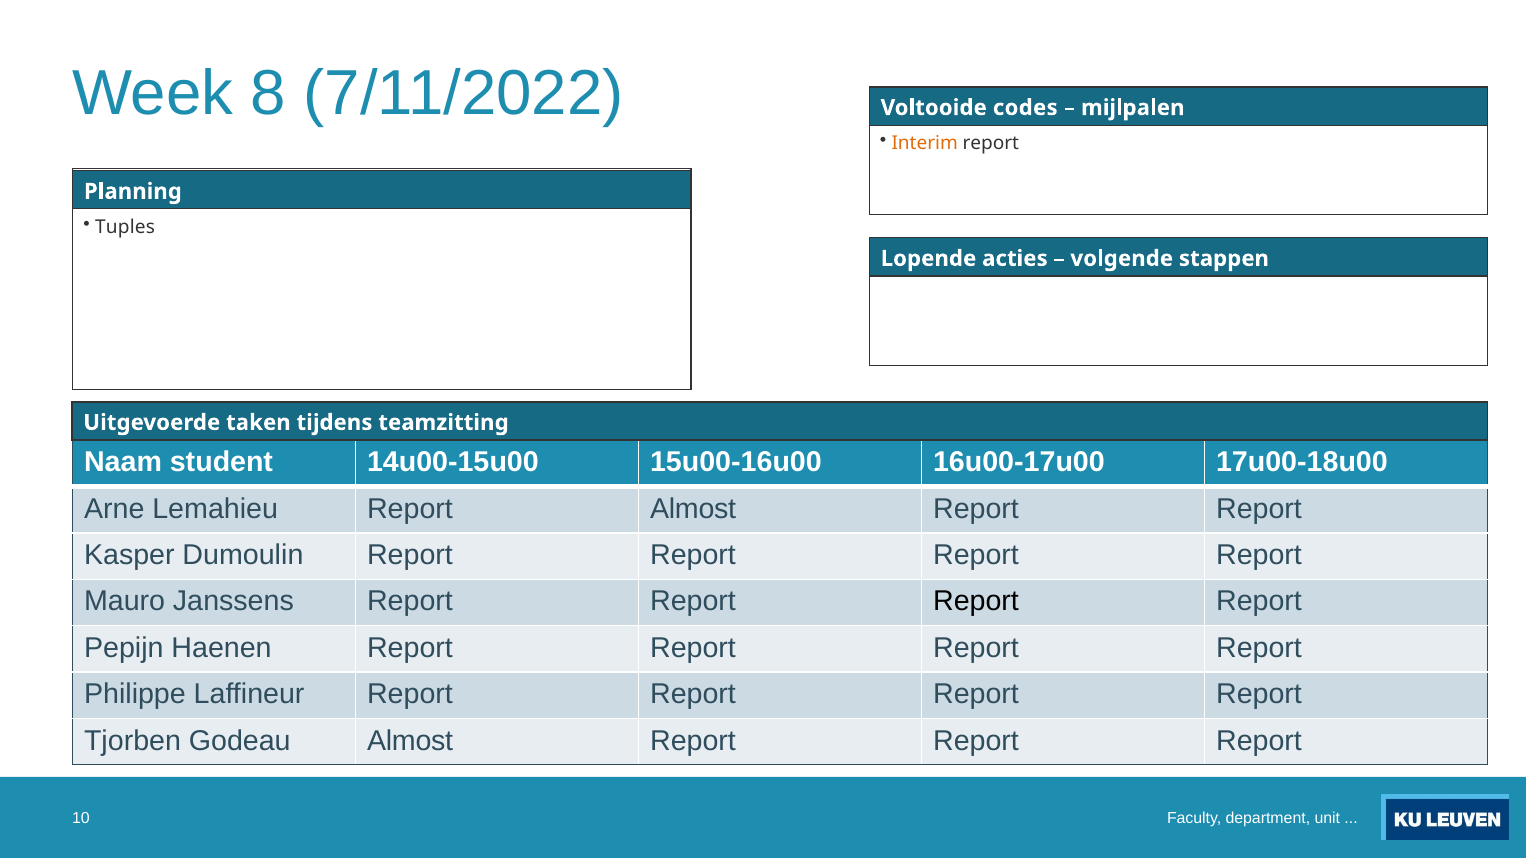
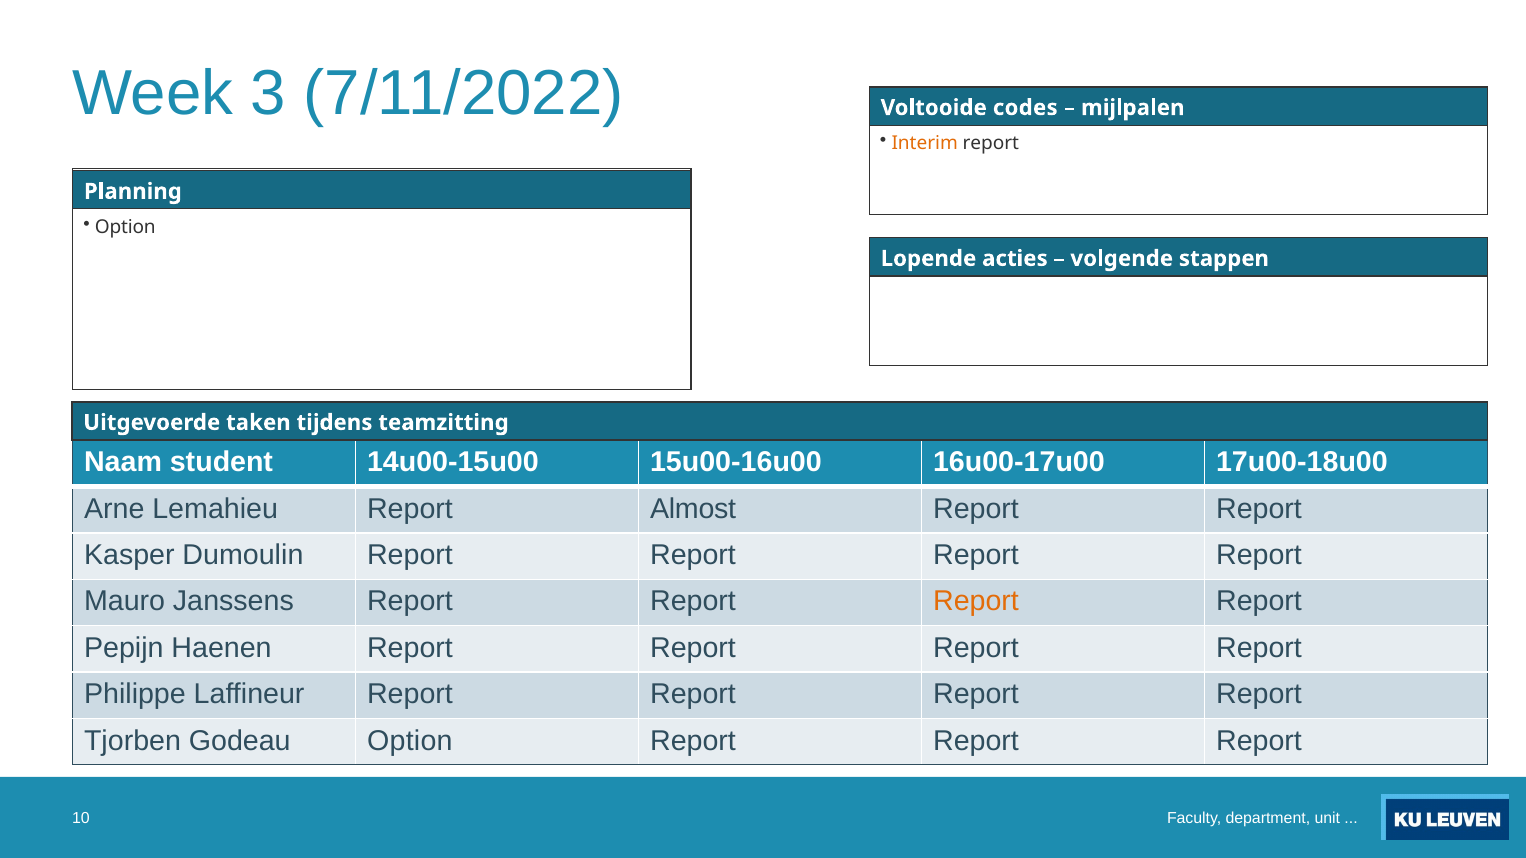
8: 8 -> 3
Tuples at (125, 227): Tuples -> Option
Report at (976, 602) colour: black -> orange
Godeau Almost: Almost -> Option
